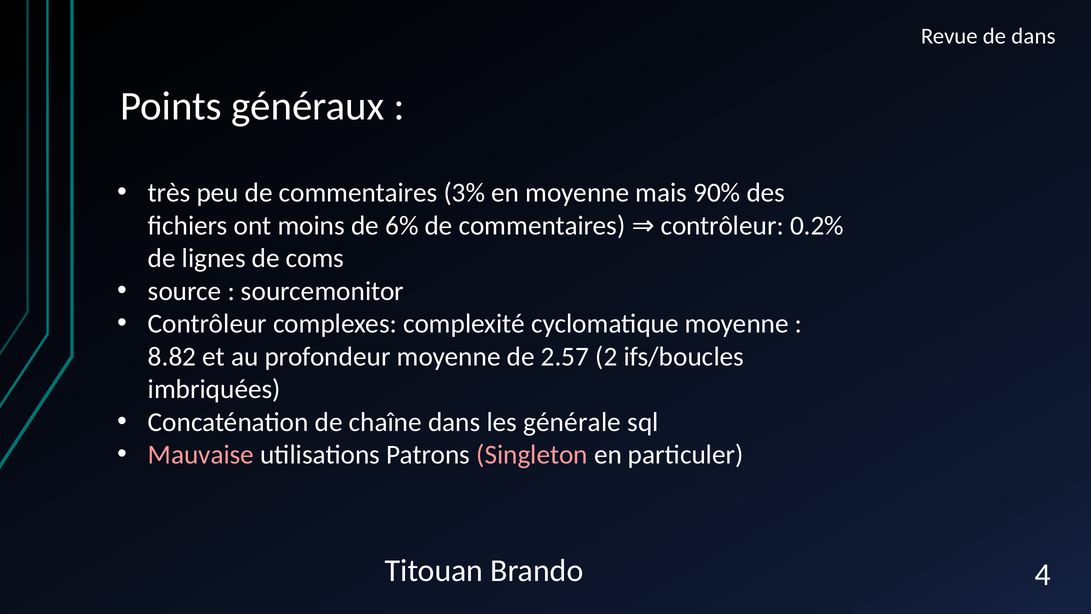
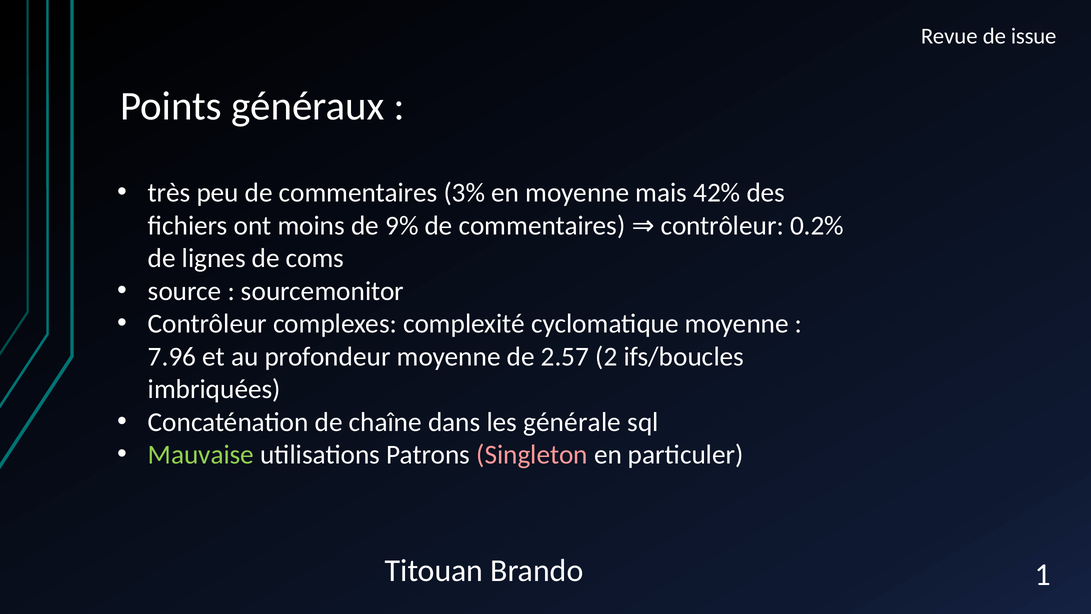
de dans: dans -> issue
90%: 90% -> 42%
6%: 6% -> 9%
8.82: 8.82 -> 7.96
Mauvaise colour: pink -> light green
4: 4 -> 1
